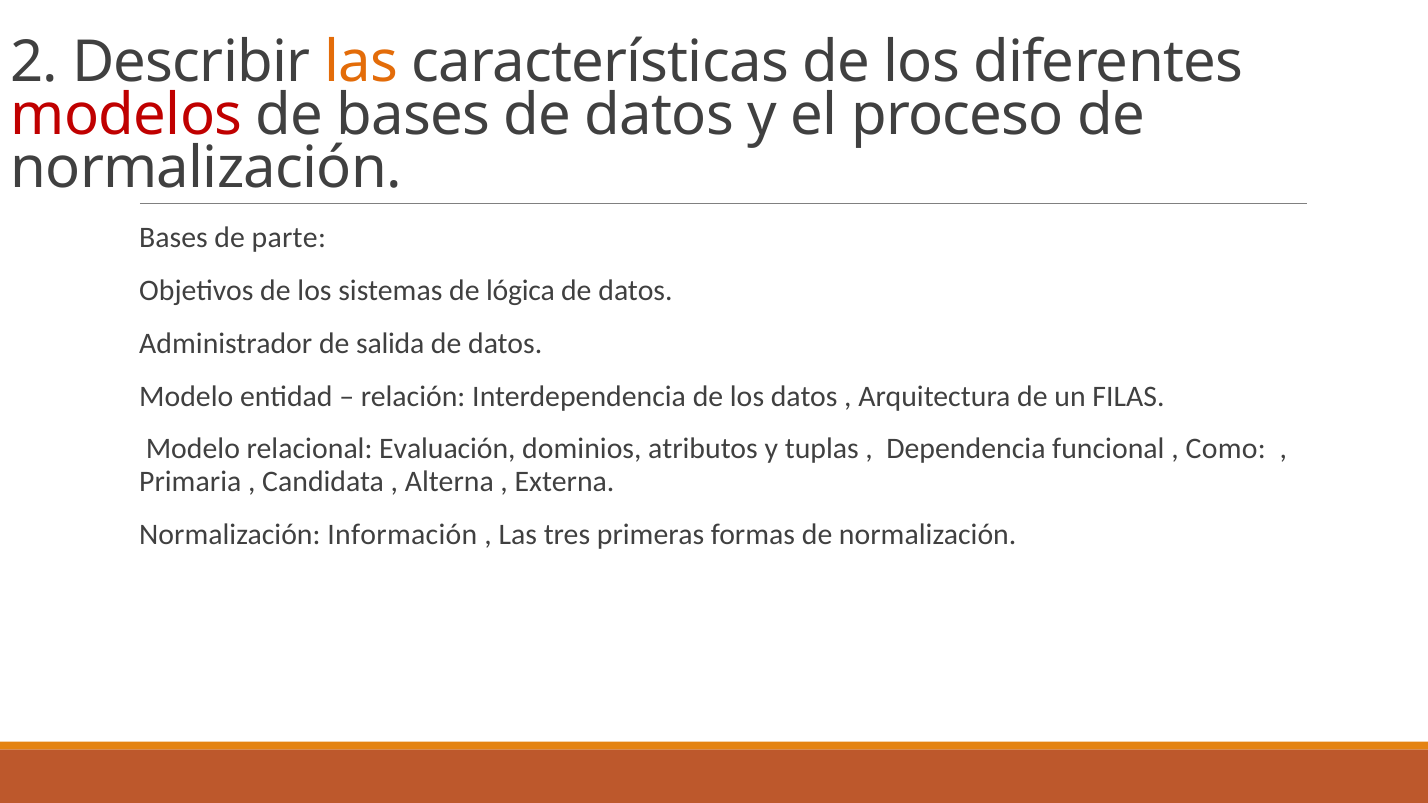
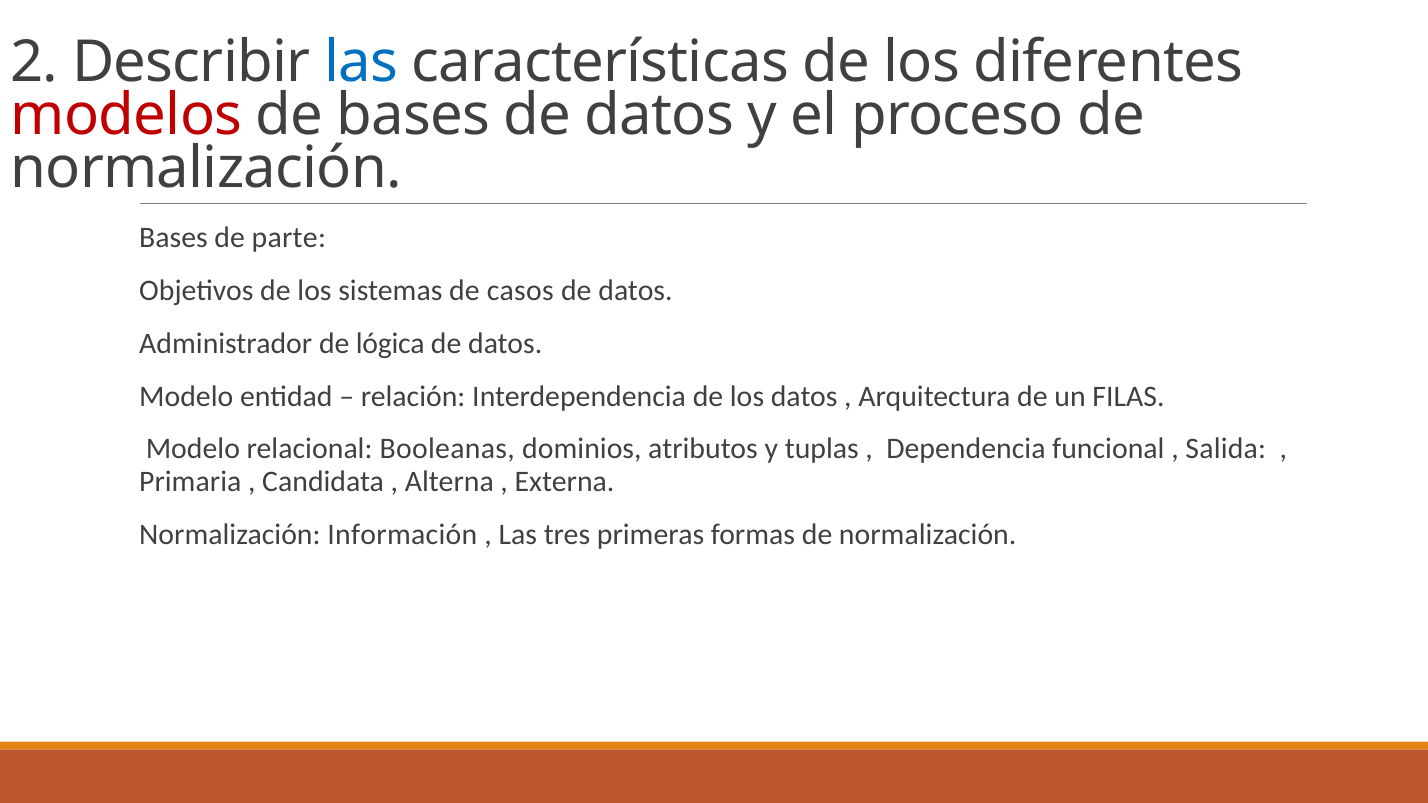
las at (361, 62) colour: orange -> blue
lógica: lógica -> casos
salida: salida -> lógica
Evaluación: Evaluación -> Booleanas
Como: Como -> Salida
